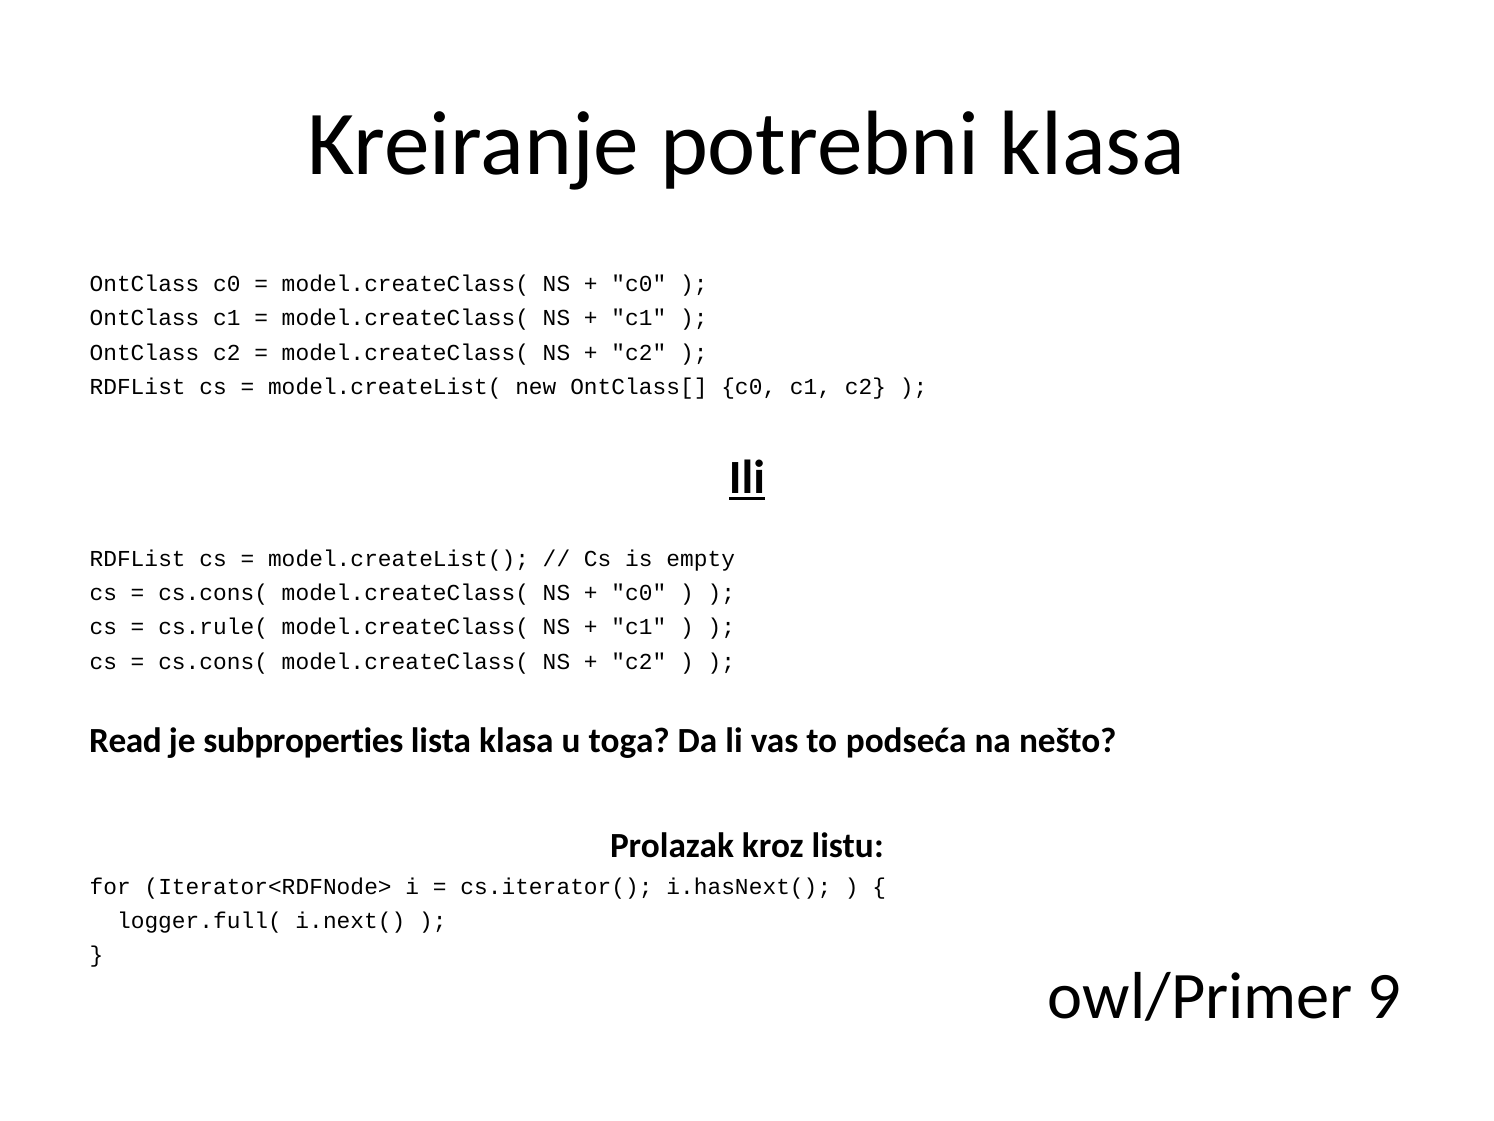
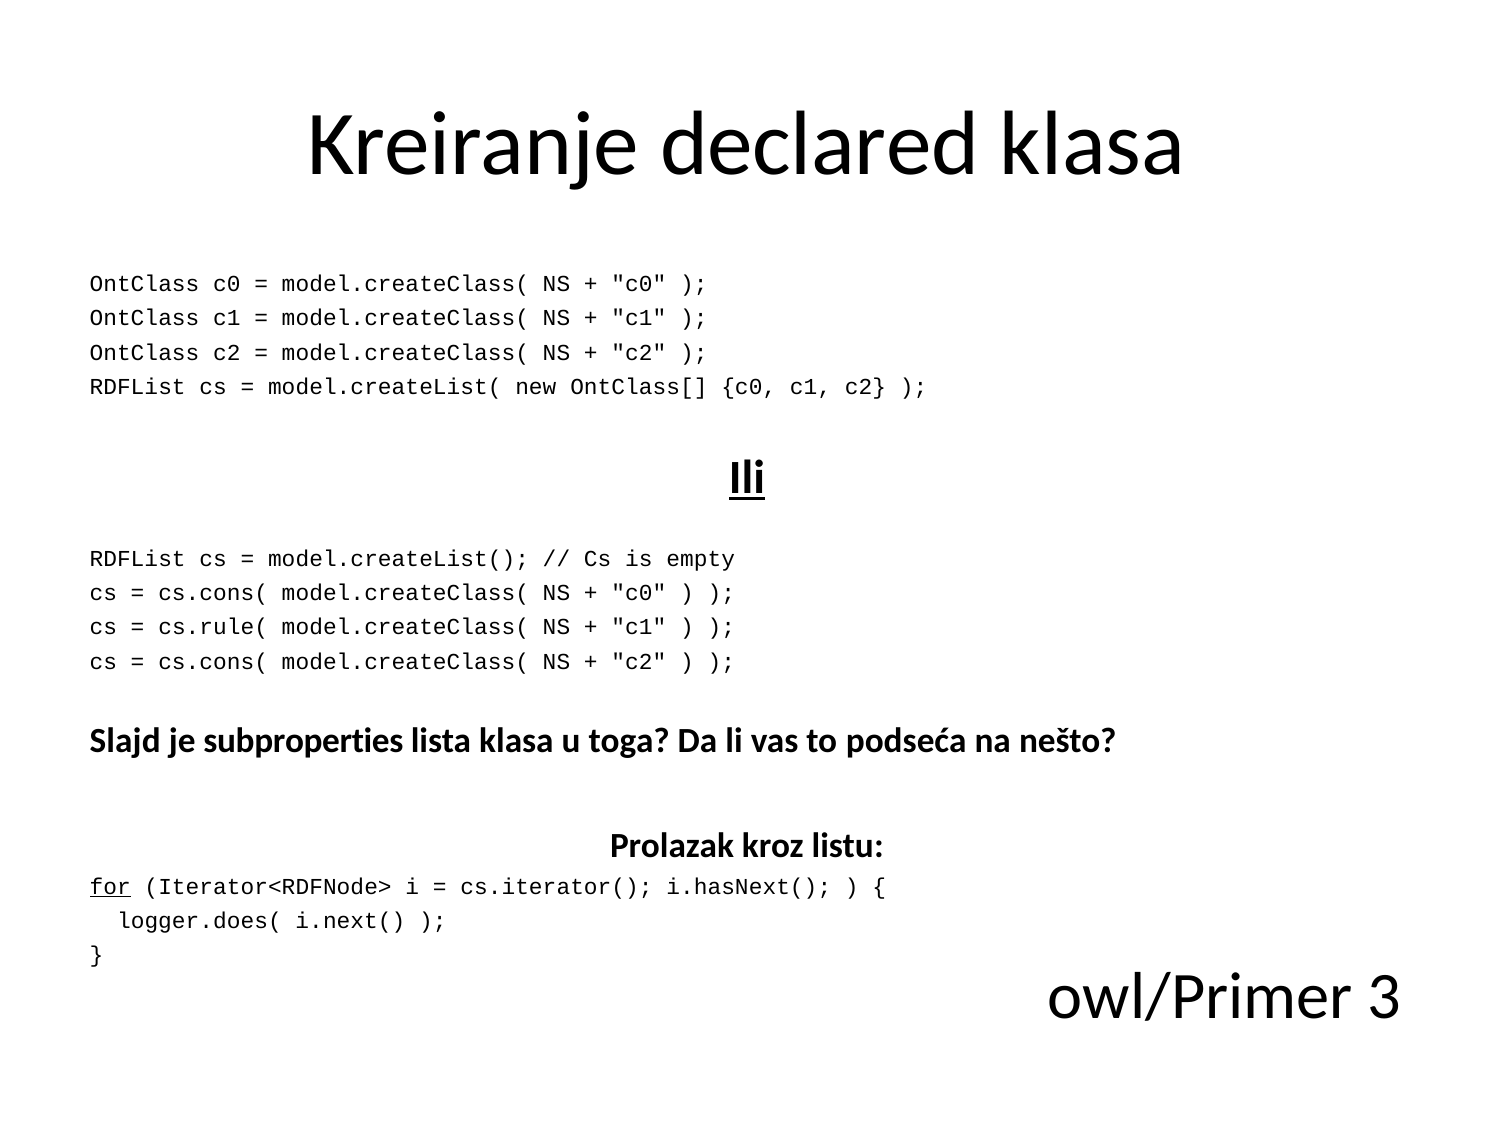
potrebni: potrebni -> declared
Read: Read -> Slajd
for underline: none -> present
logger.full(: logger.full( -> logger.does(
9: 9 -> 3
